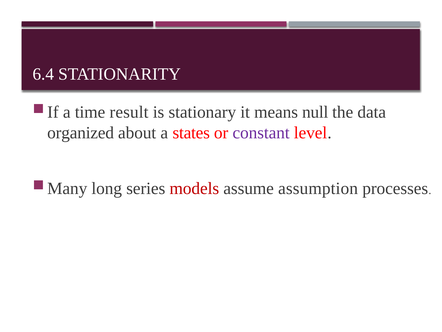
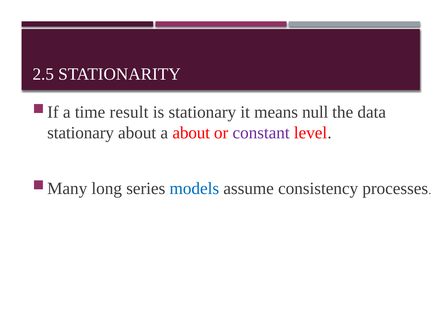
6.4: 6.4 -> 2.5
organized at (81, 133): organized -> stationary
a states: states -> about
models colour: red -> blue
assumption: assumption -> consistency
